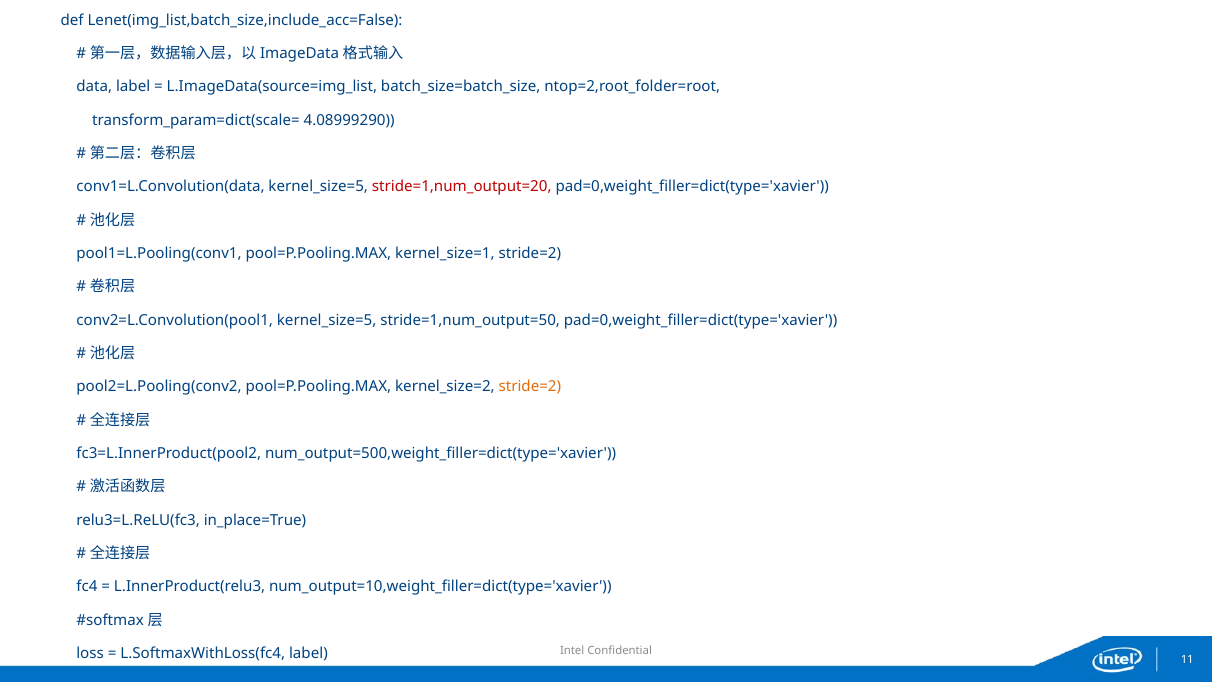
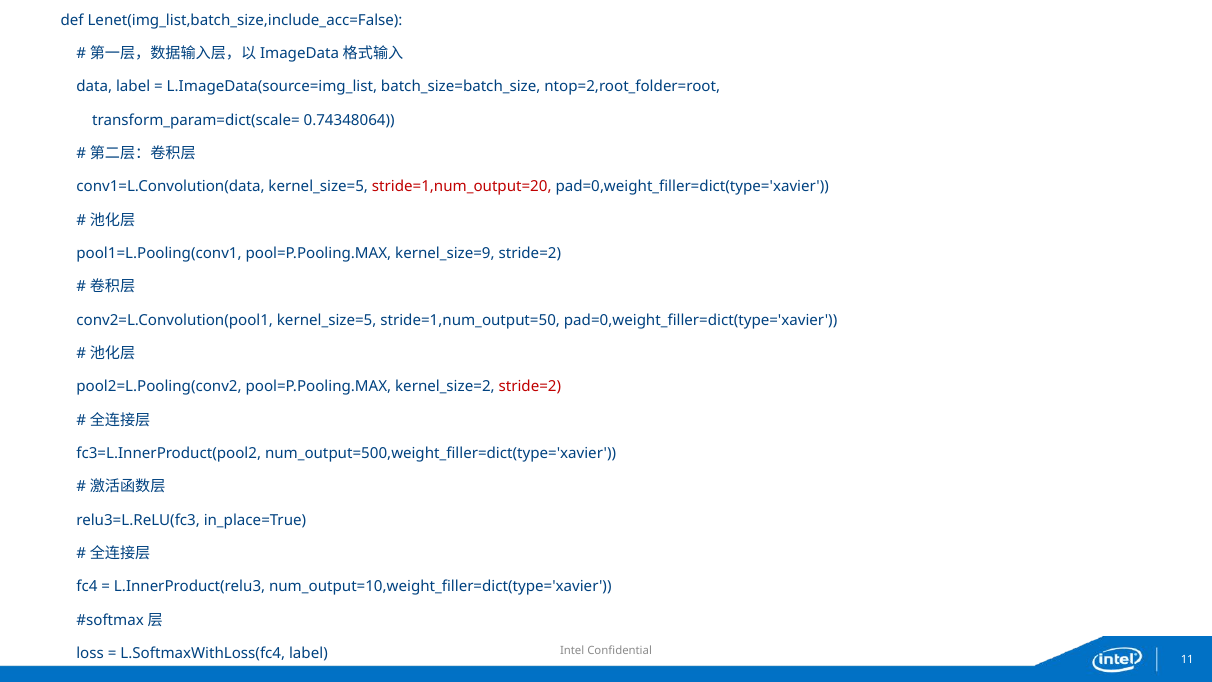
4.08999290: 4.08999290 -> 0.74348064
kernel_size=1: kernel_size=1 -> kernel_size=9
stride=2 at (530, 387) colour: orange -> red
